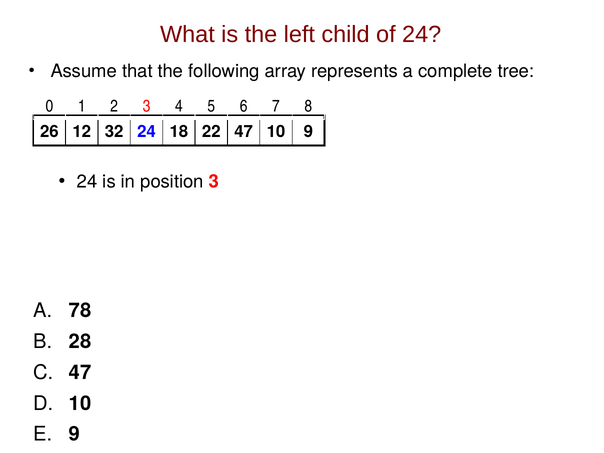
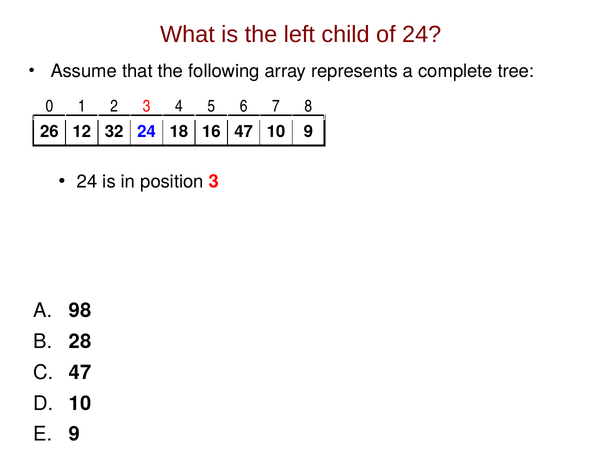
22: 22 -> 16
78: 78 -> 98
